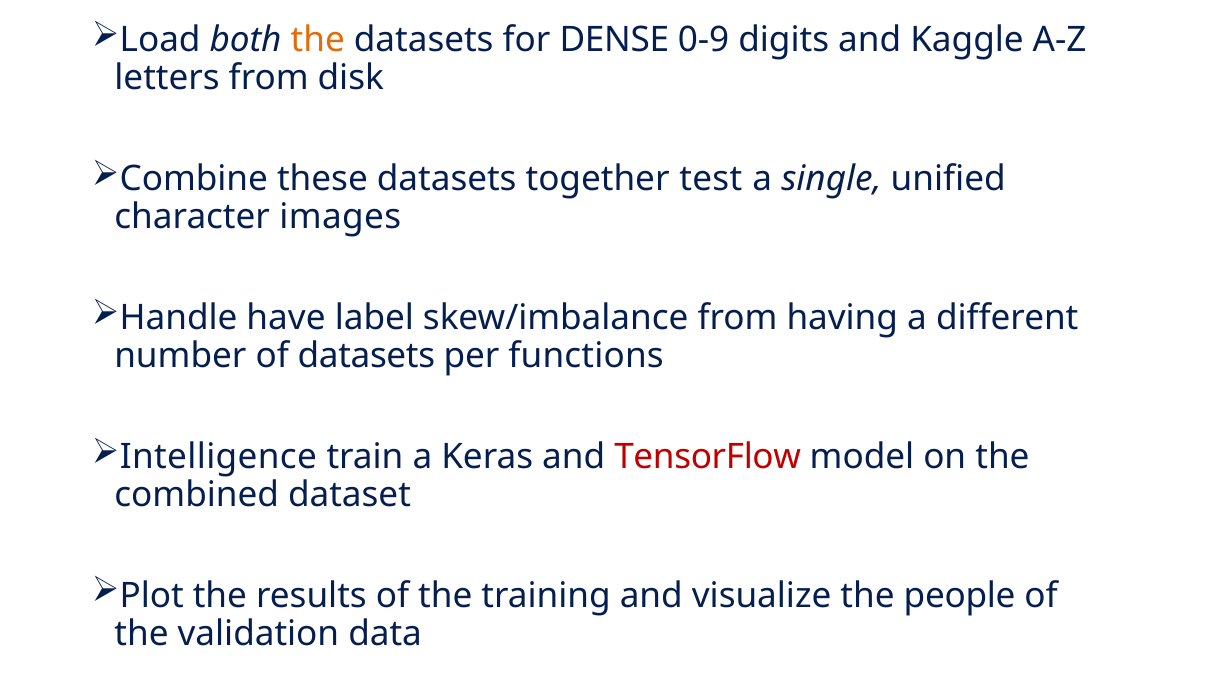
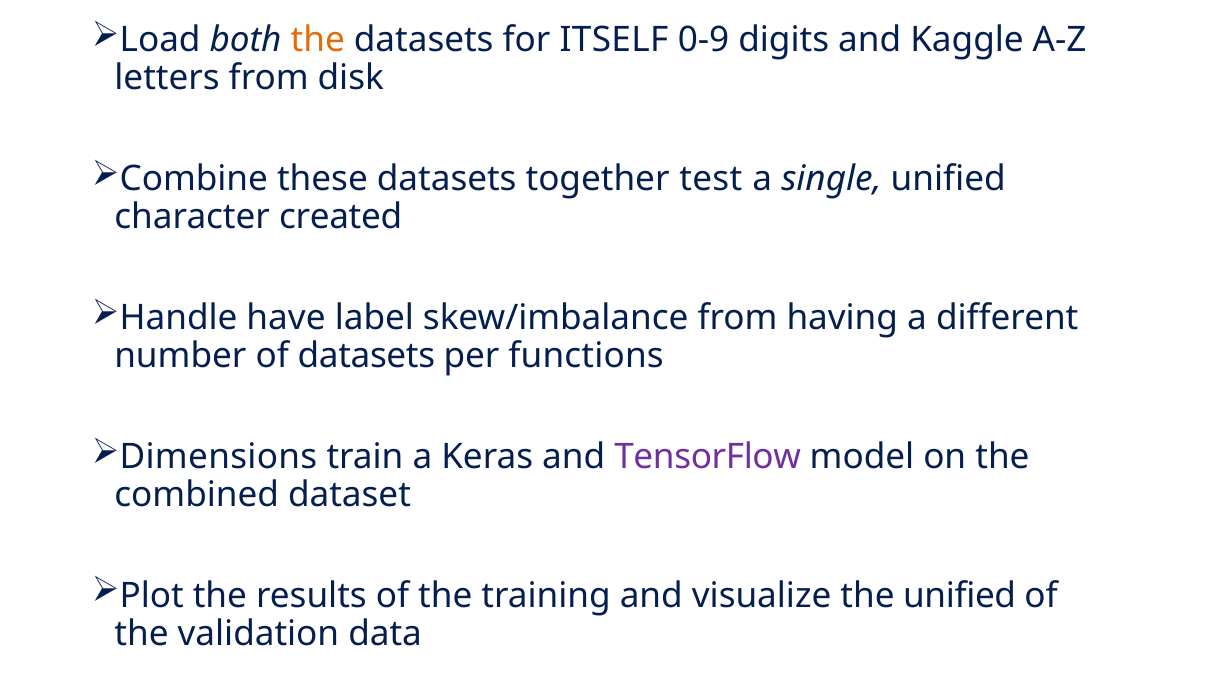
DENSE: DENSE -> ITSELF
images: images -> created
Intelligence: Intelligence -> Dimensions
TensorFlow colour: red -> purple
the people: people -> unified
